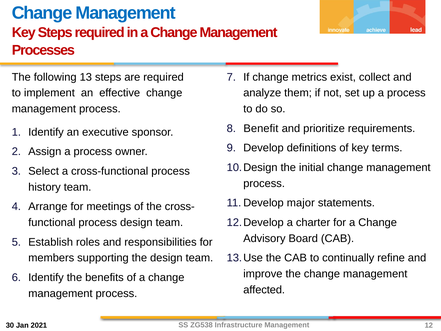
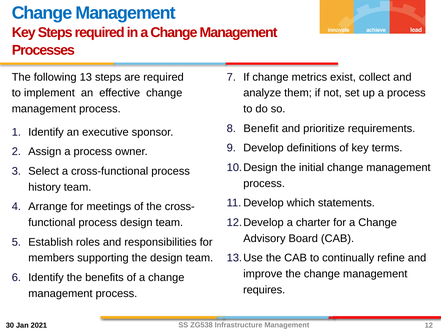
major: major -> which
affected: affected -> requires
